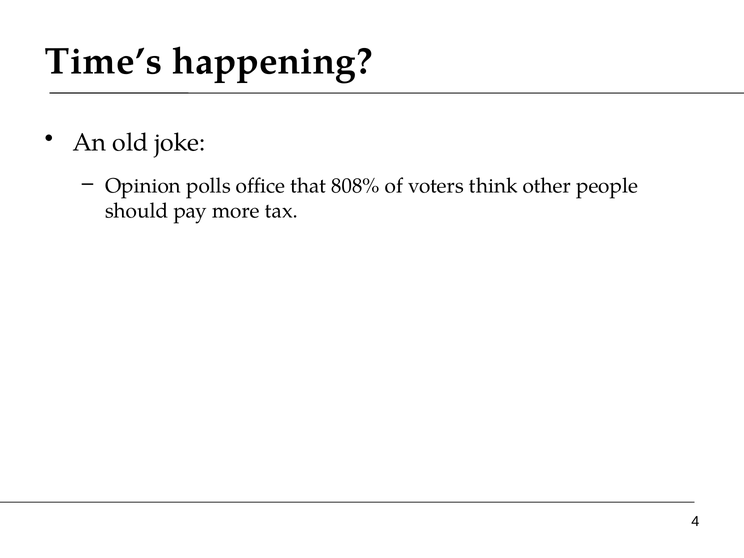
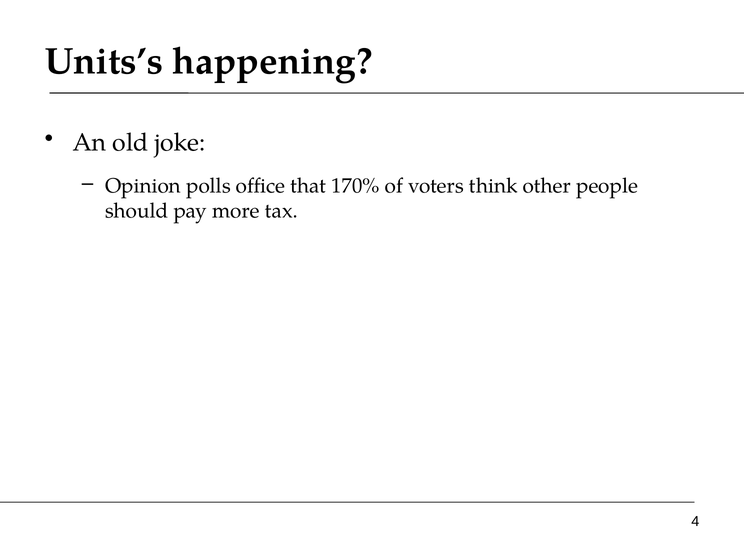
Time’s: Time’s -> Units’s
808%: 808% -> 170%
